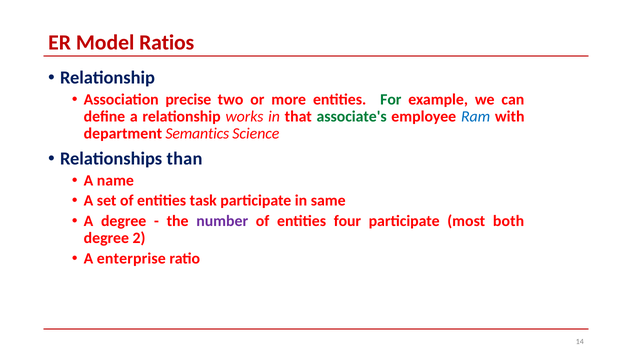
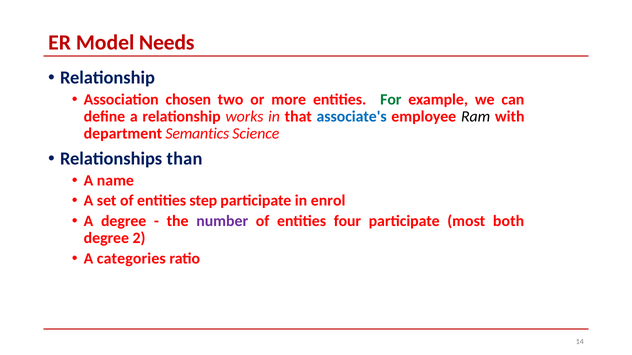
Ratios: Ratios -> Needs
precise: precise -> chosen
associate's colour: green -> blue
Ram colour: blue -> black
task: task -> step
same: same -> enrol
enterprise: enterprise -> categories
